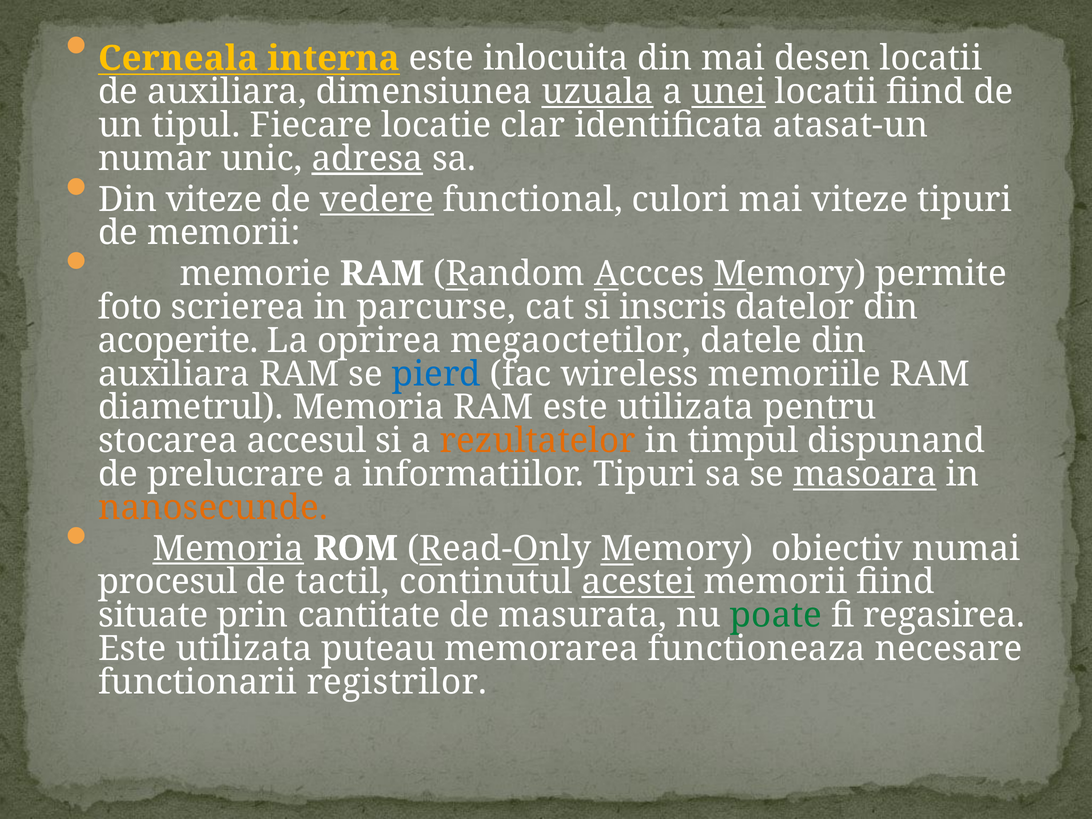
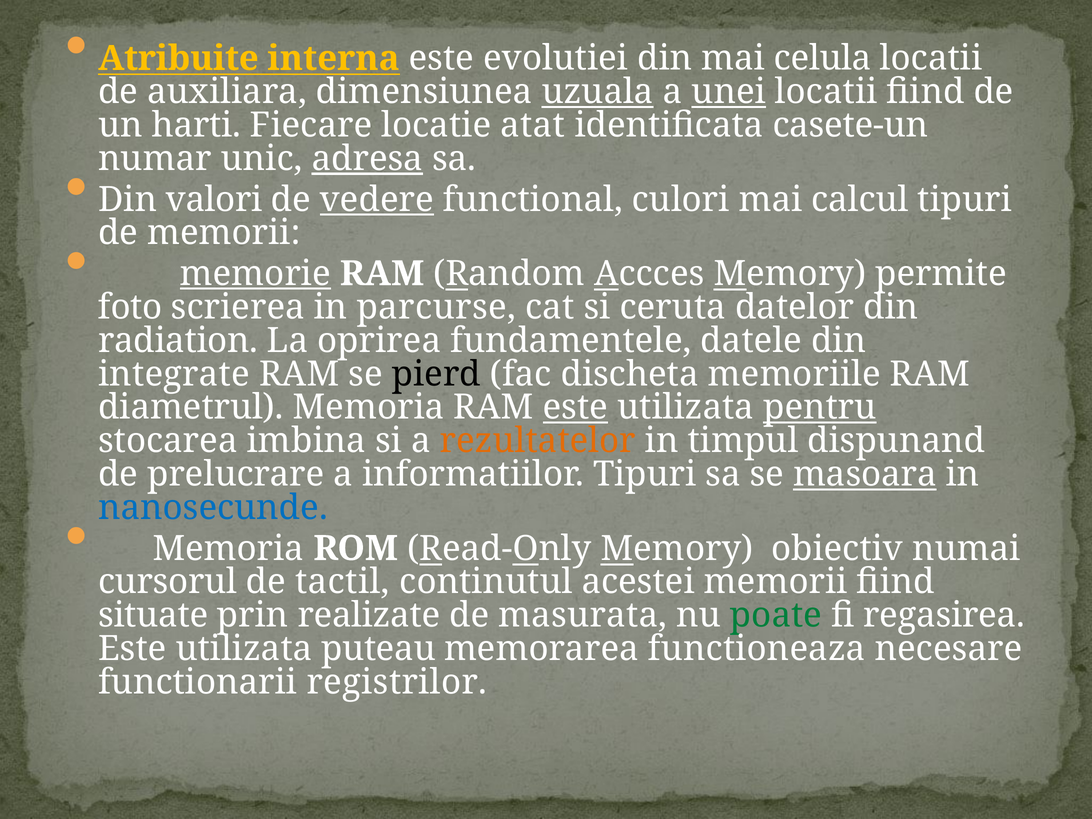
Cerneala: Cerneala -> Atribuite
inlocuita: inlocuita -> evolutiei
desen: desen -> celula
tipul: tipul -> harti
clar: clar -> atat
atasat-un: atasat-un -> casete-un
Din viteze: viteze -> valori
mai viteze: viteze -> calcul
memorie underline: none -> present
inscris: inscris -> ceruta
acoperite: acoperite -> radiation
megaoctetilor: megaoctetilor -> fundamentele
auxiliara at (174, 374): auxiliara -> integrate
pierd colour: blue -> black
wireless: wireless -> discheta
este at (575, 407) underline: none -> present
pentru underline: none -> present
accesul: accesul -> imbina
nanosecunde colour: orange -> blue
Memoria at (228, 549) underline: present -> none
procesul: procesul -> cursorul
acestei underline: present -> none
cantitate: cantitate -> realizate
